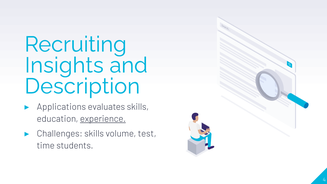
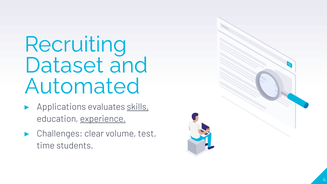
Insights: Insights -> Dataset
Description: Description -> Automated
skills at (138, 107) underline: none -> present
Challenges skills: skills -> clear
